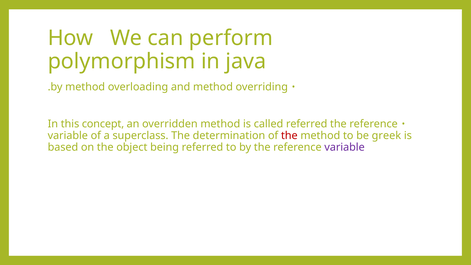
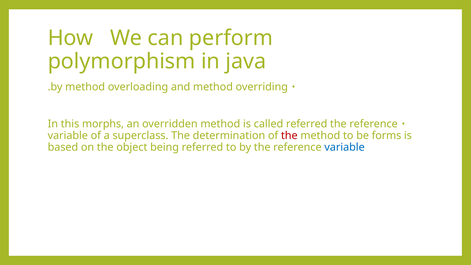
concept: concept -> morphs
greek: greek -> forms
variable at (345, 147) colour: purple -> blue
